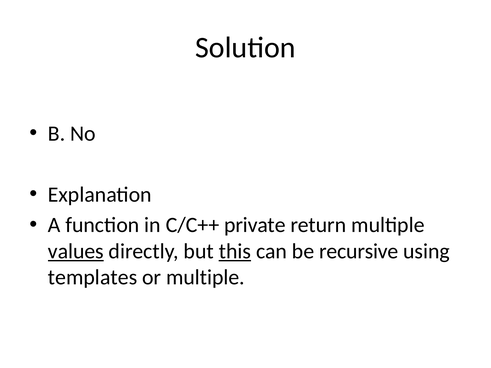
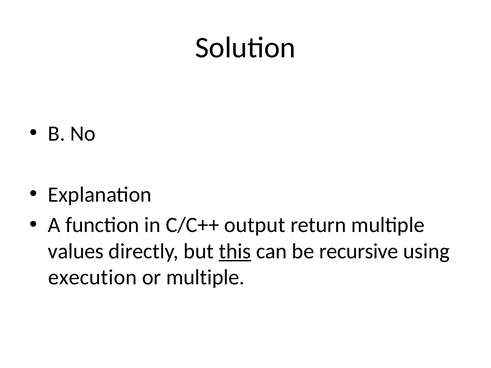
private: private -> output
values underline: present -> none
templates: templates -> execution
